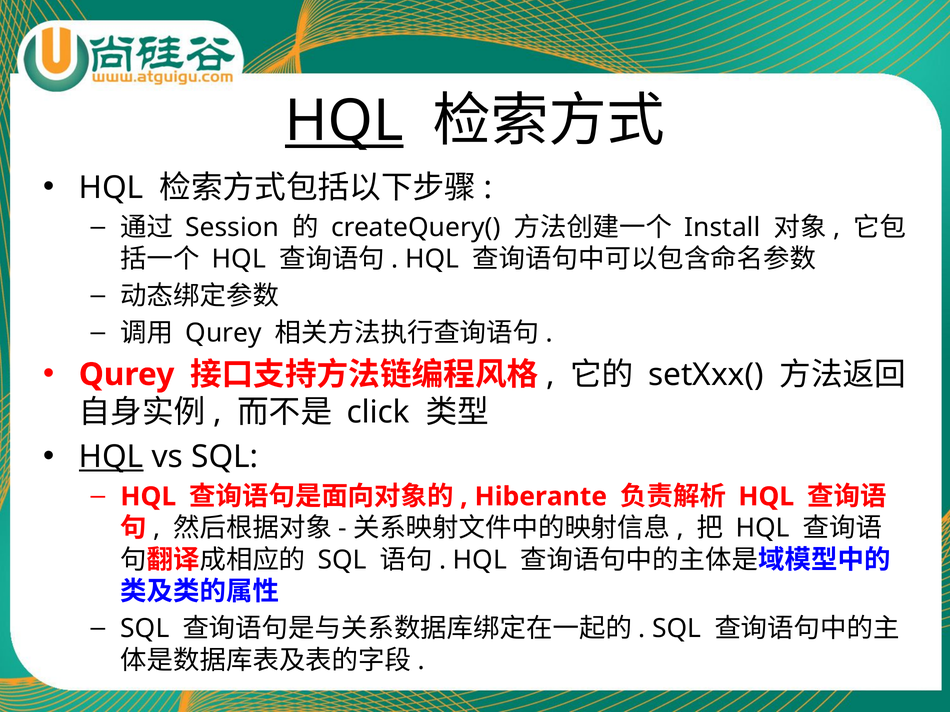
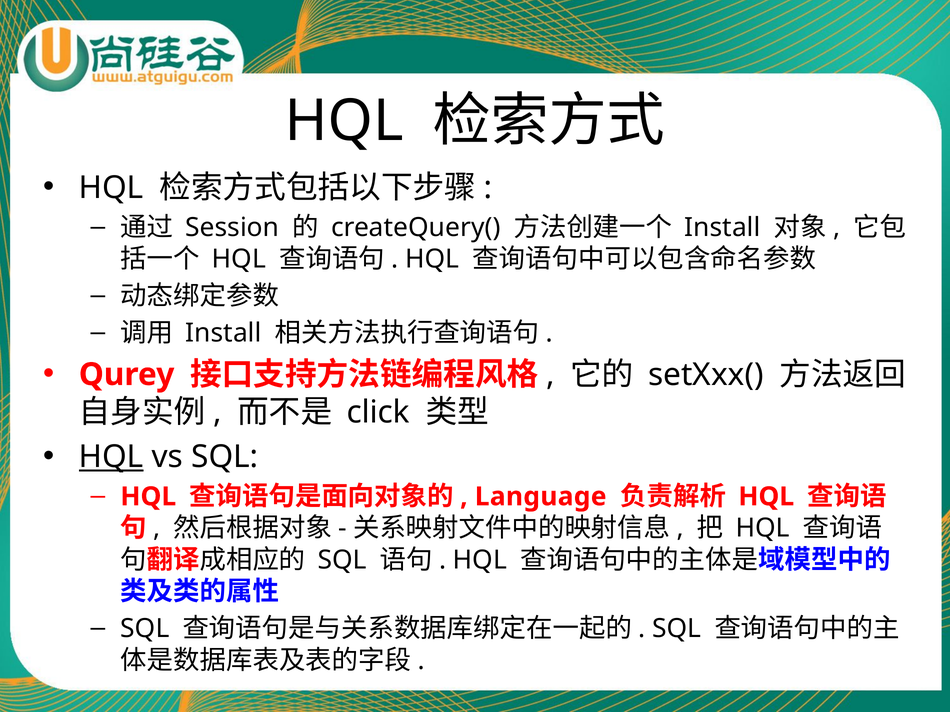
HQL at (344, 121) underline: present -> none
Qurey at (224, 333): Qurey -> Install
Hiberante: Hiberante -> Language
